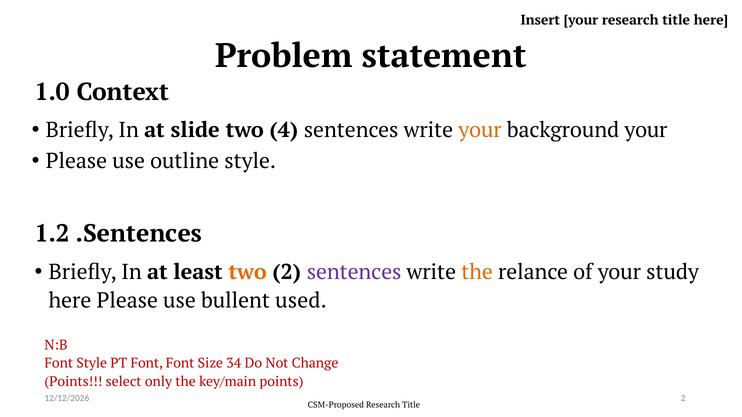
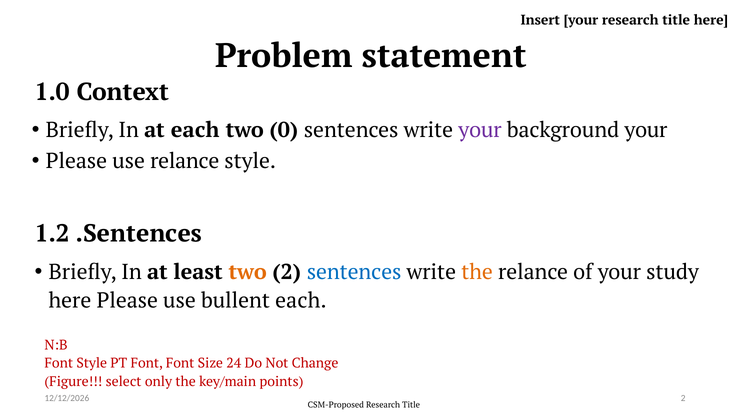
at slide: slide -> each
4: 4 -> 0
your at (480, 130) colour: orange -> purple
use outline: outline -> relance
sentences at (354, 272) colour: purple -> blue
bullent used: used -> each
34: 34 -> 24
Points at (73, 382): Points -> Figure
